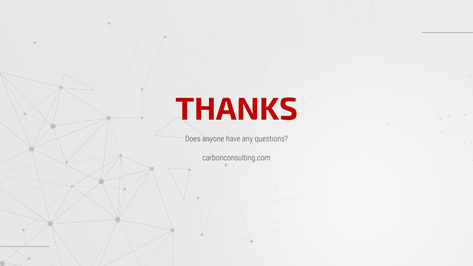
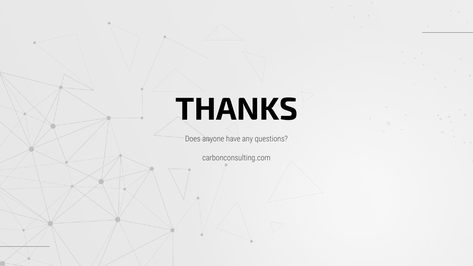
THANKS colour: red -> black
